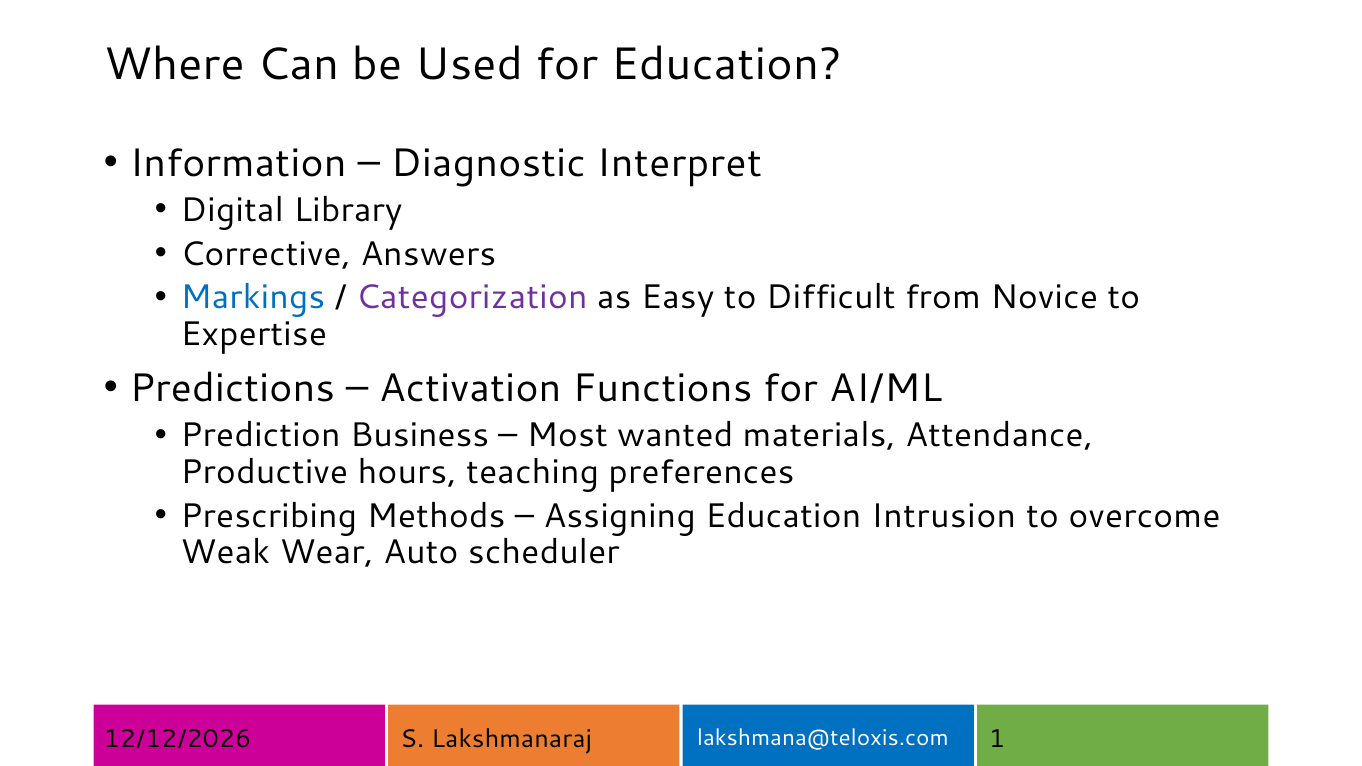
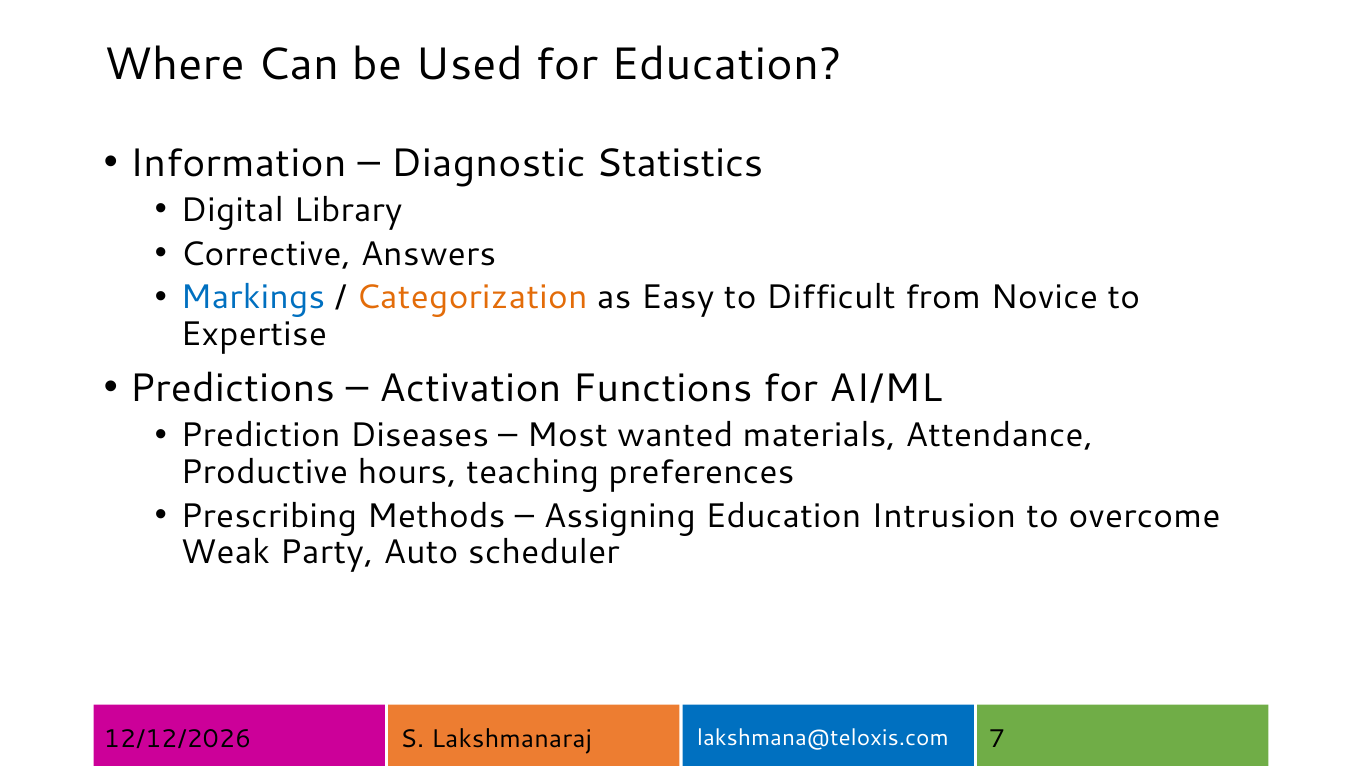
Interpret: Interpret -> Statistics
Categorization colour: purple -> orange
Business: Business -> Diseases
Wear: Wear -> Party
1: 1 -> 7
